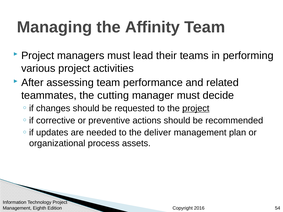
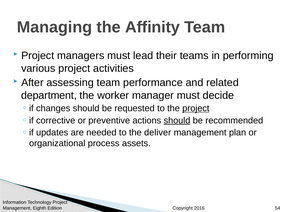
teammates: teammates -> department
cutting: cutting -> worker
should at (177, 121) underline: none -> present
